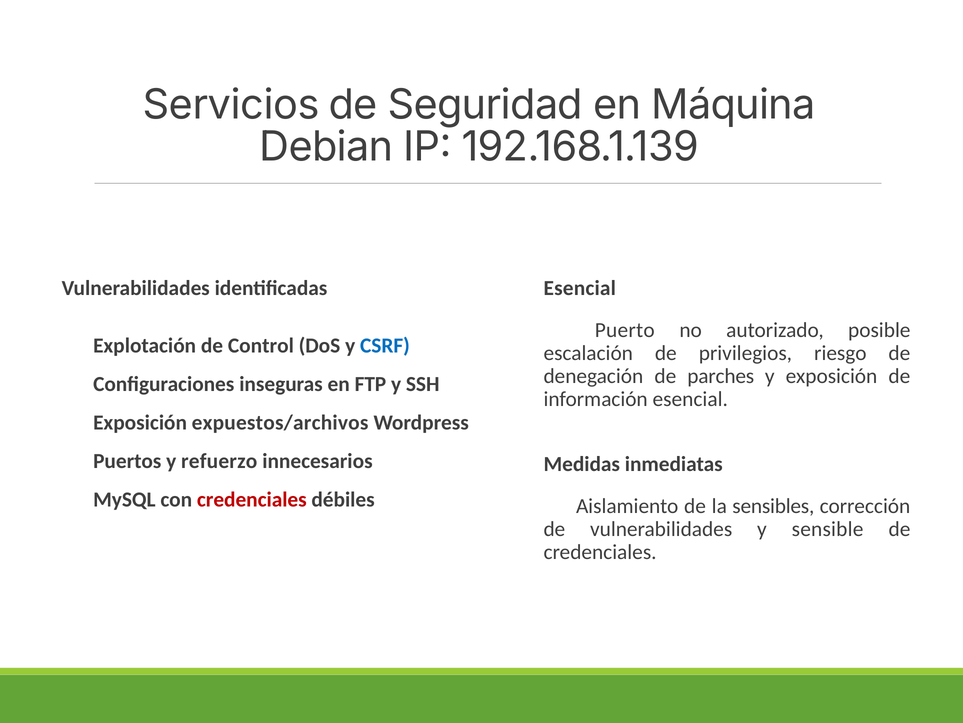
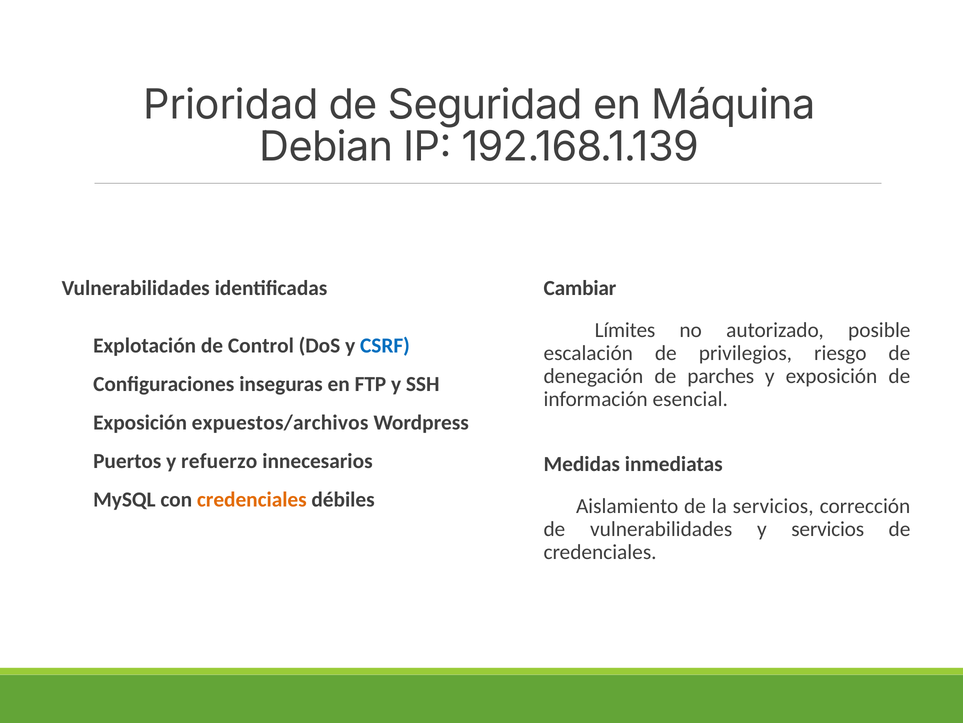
Servicios: Servicios -> Prioridad
Esencial at (580, 288): Esencial -> Cambiar
Puerto: Puerto -> Límites
credenciales at (252, 499) colour: red -> orange
la sensibles: sensibles -> servicios
y sensible: sensible -> servicios
